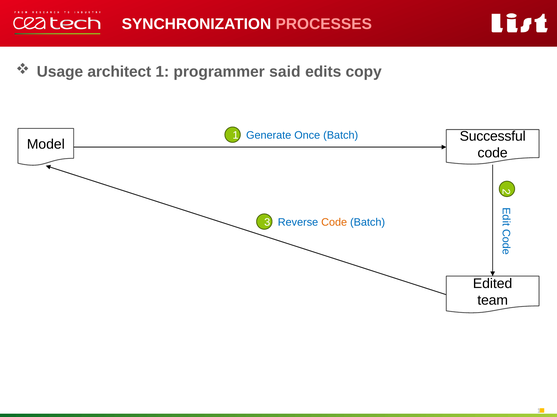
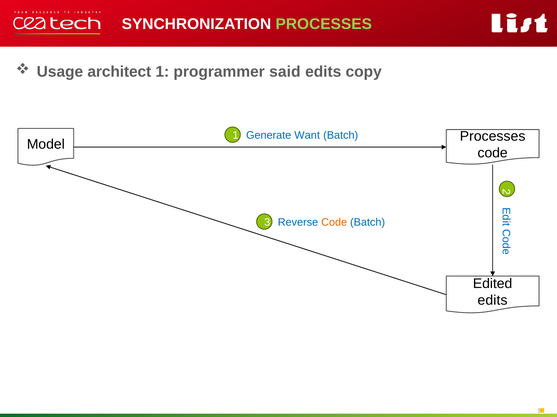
PROCESSES at (324, 24) colour: pink -> light green
Successful at (493, 136): Successful -> Processes
Once: Once -> Want
team at (493, 301): team -> edits
